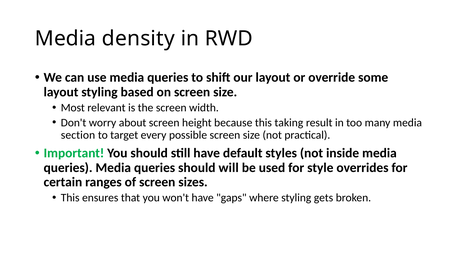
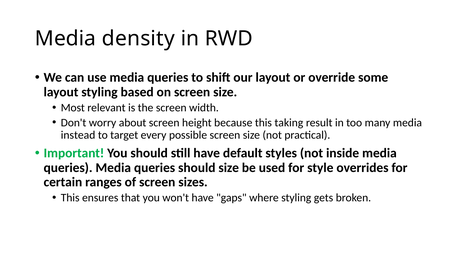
section: section -> instead
should will: will -> size
